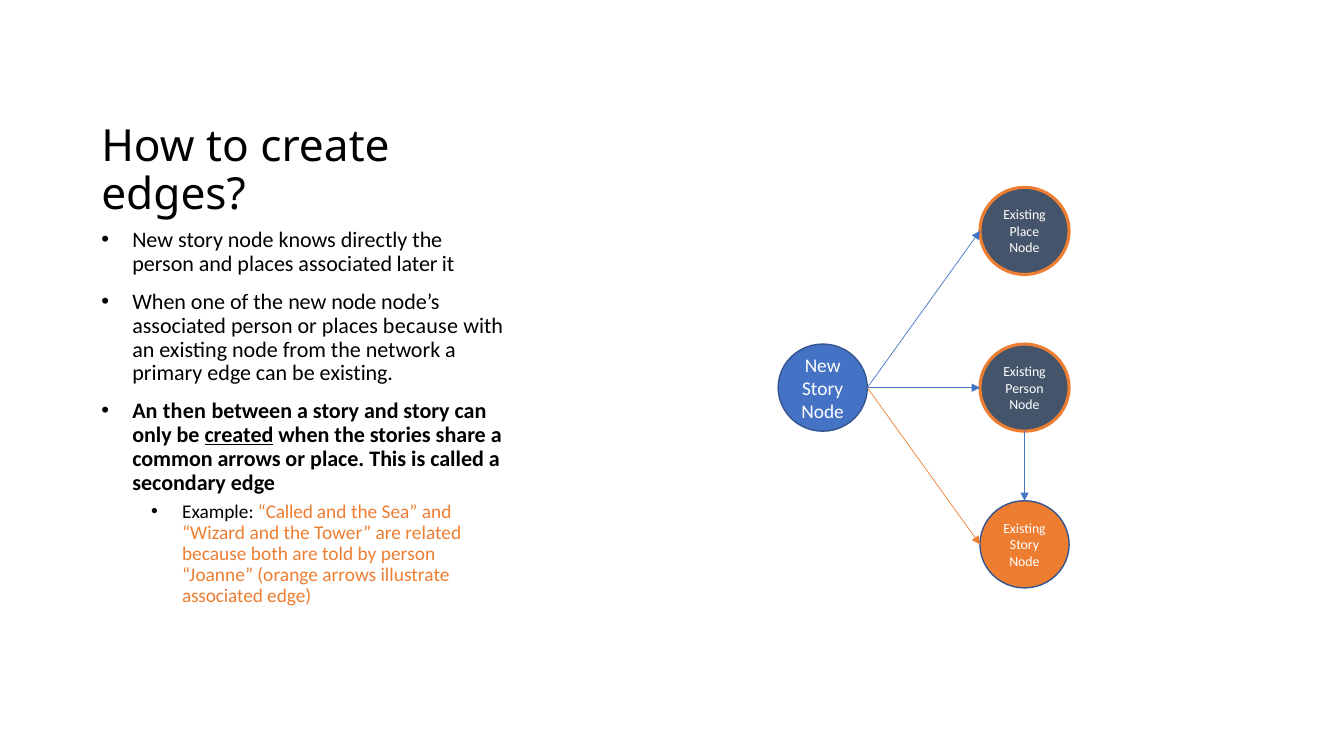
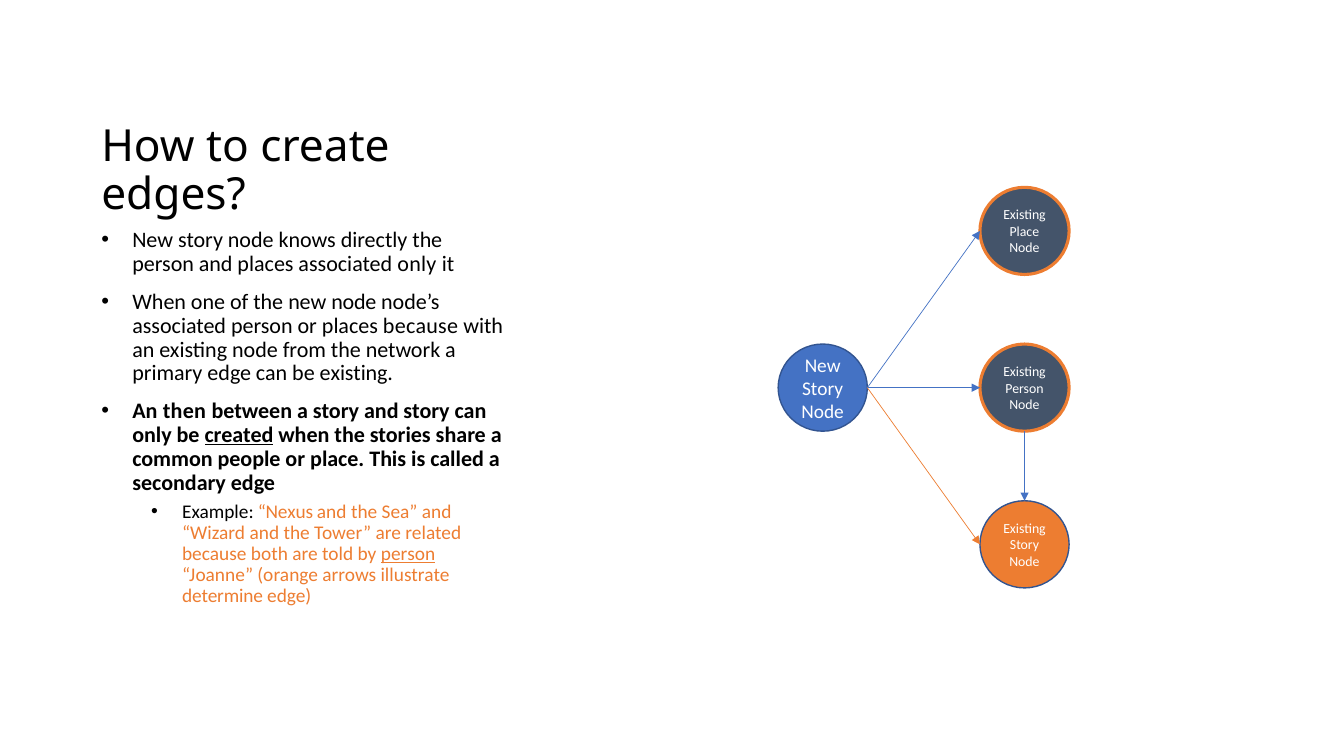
associated later: later -> only
common arrows: arrows -> people
Example Called: Called -> Nexus
person at (408, 554) underline: none -> present
associated at (223, 596): associated -> determine
